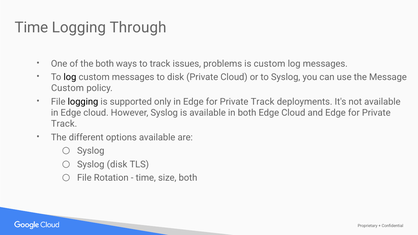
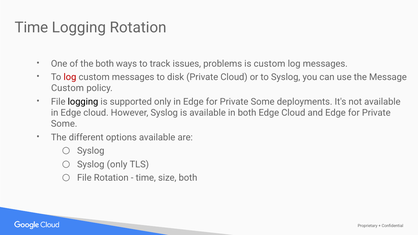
Logging Through: Through -> Rotation
log at (70, 77) colour: black -> red
Track at (263, 102): Track -> Some
Track at (64, 124): Track -> Some
Syslog disk: disk -> only
